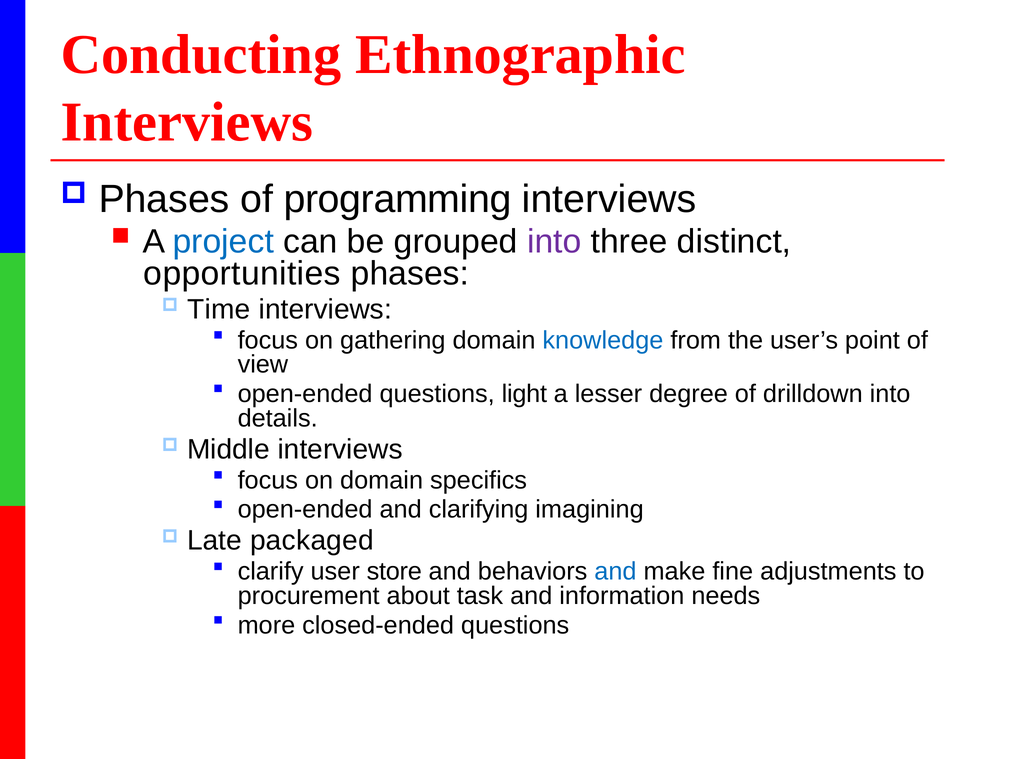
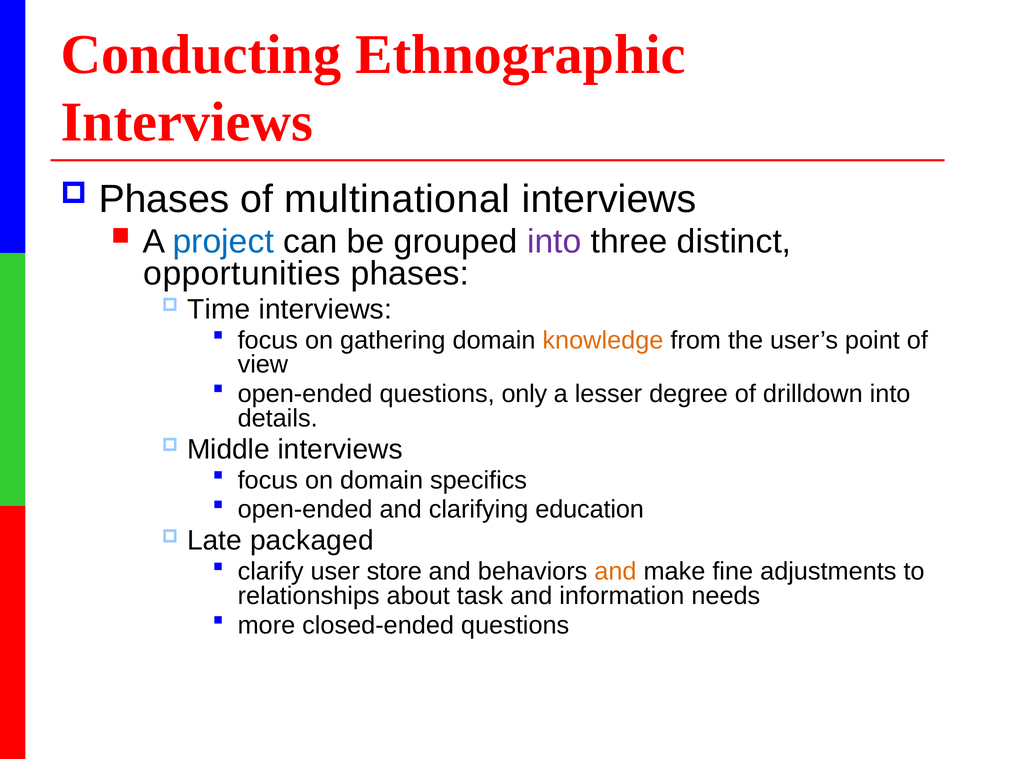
programming: programming -> multinational
knowledge colour: blue -> orange
light: light -> only
imagining: imagining -> education
and at (615, 572) colour: blue -> orange
procurement: procurement -> relationships
